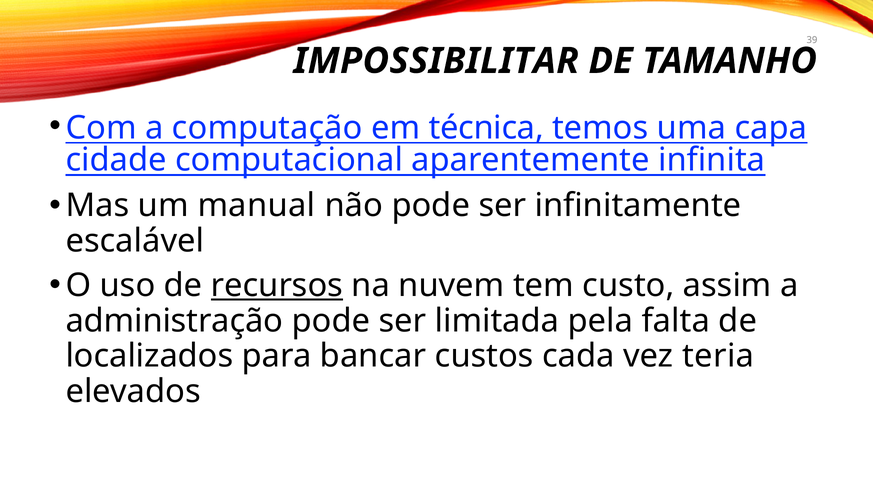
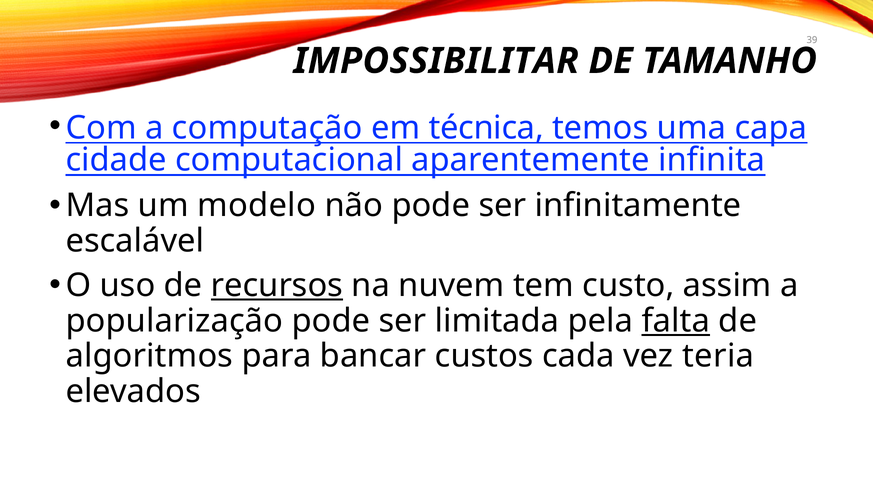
manual: manual -> modelo
administração: administração -> popularização
falta underline: none -> present
localizados: localizados -> algoritmos
